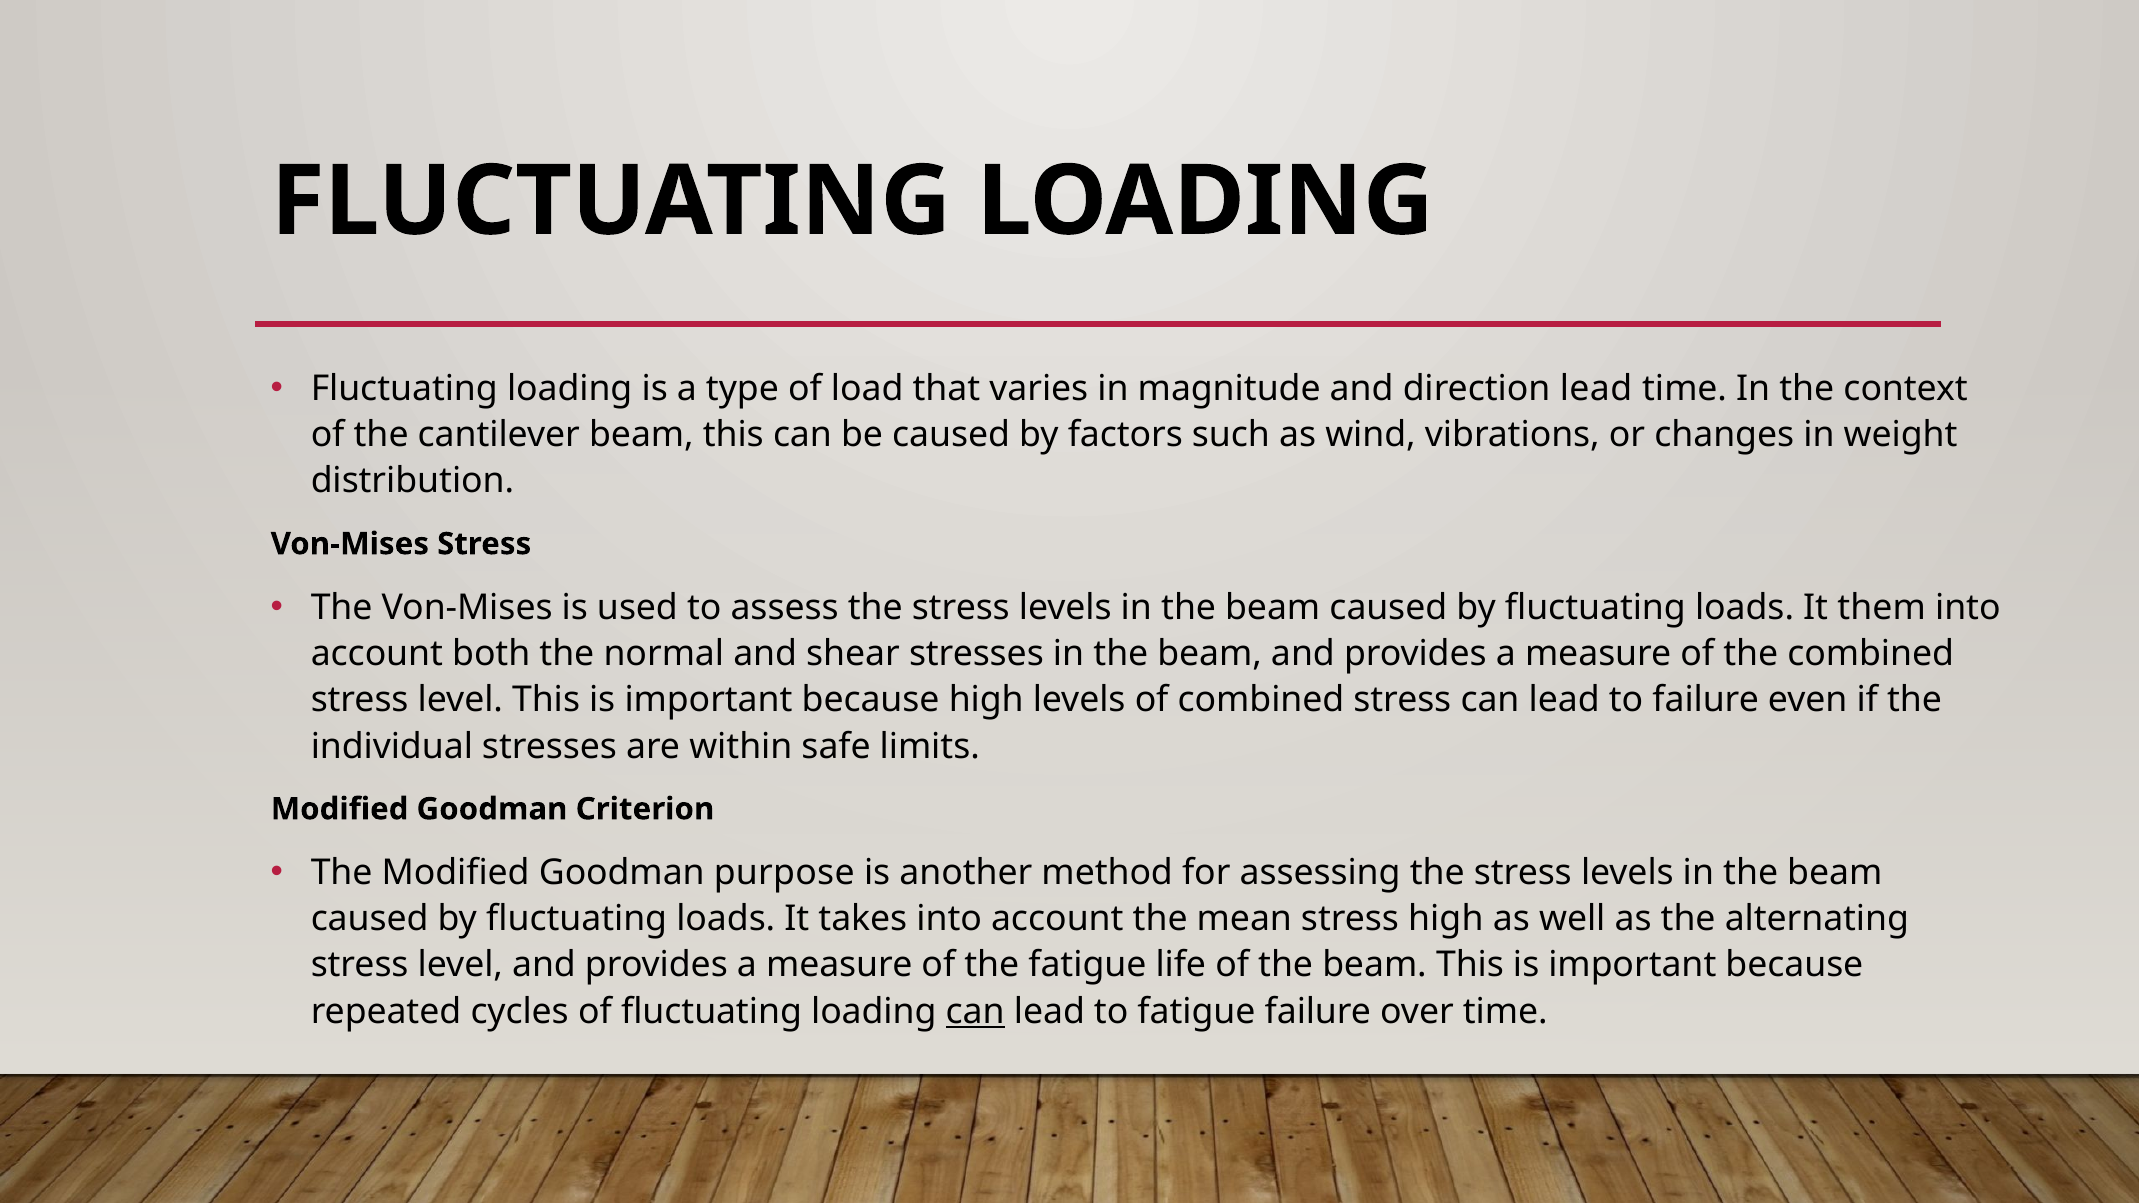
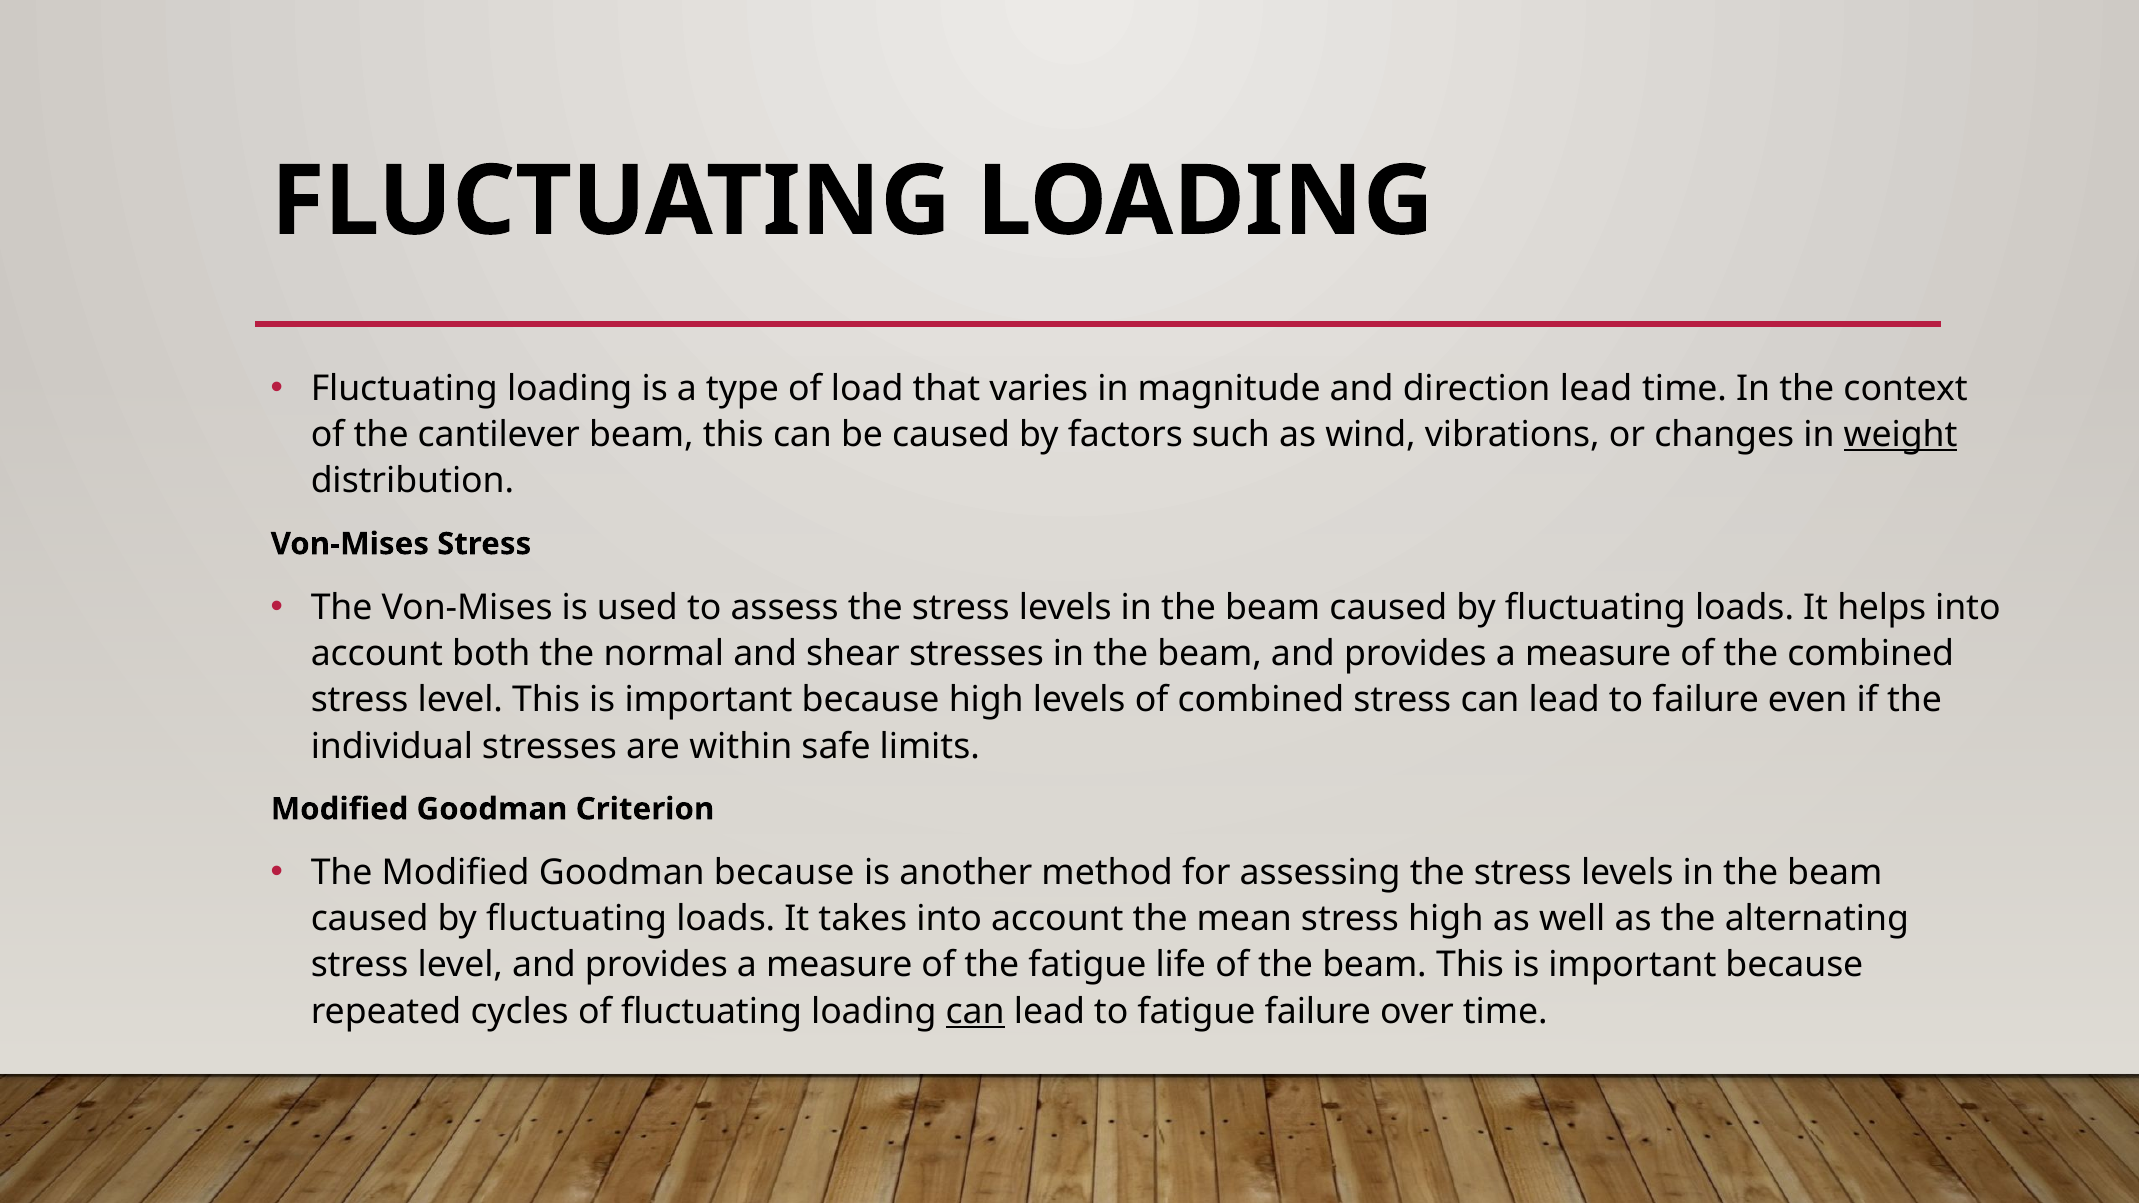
weight underline: none -> present
them: them -> helps
Goodman purpose: purpose -> because
